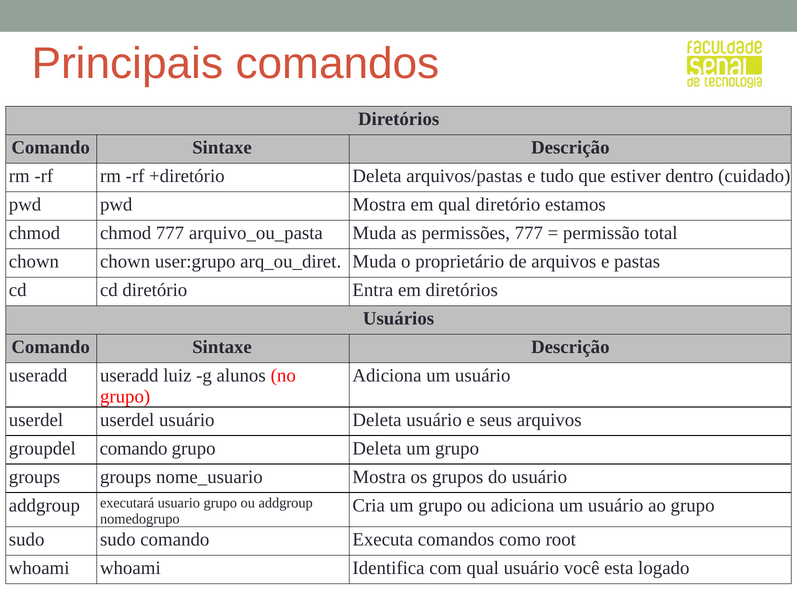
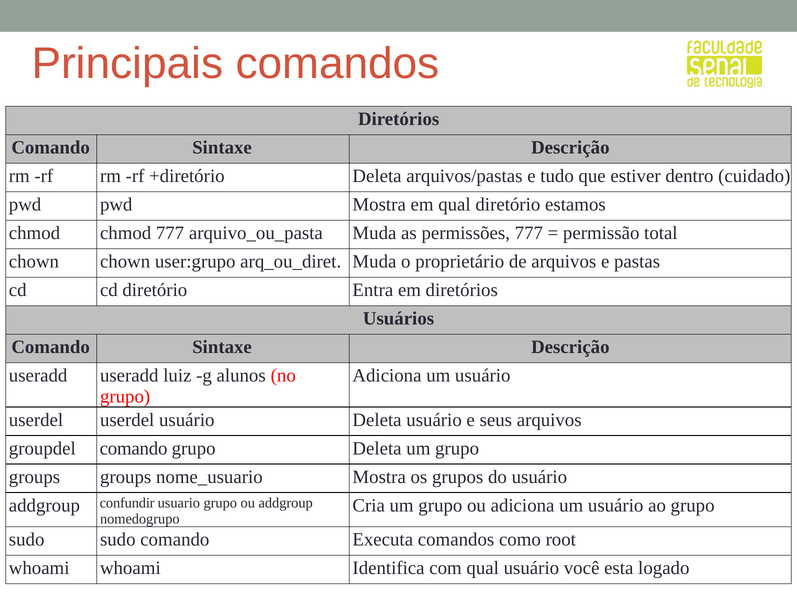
executará: executará -> confundir
